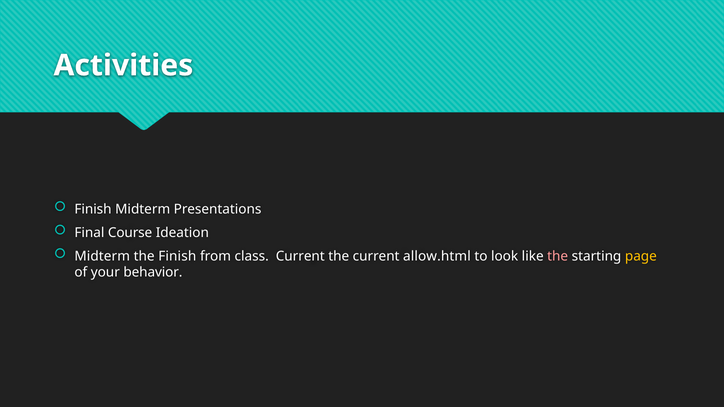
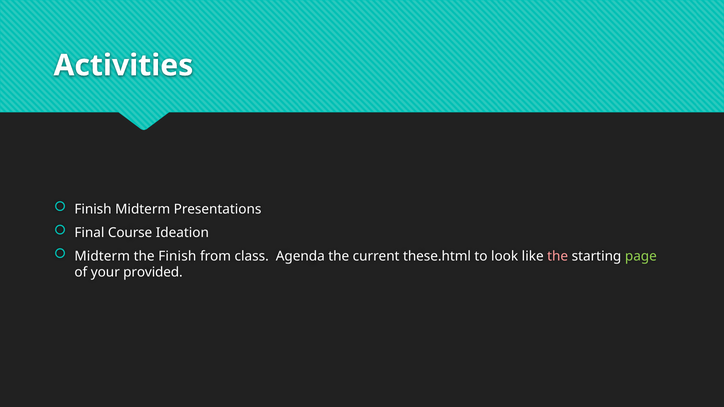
class Current: Current -> Agenda
allow.html: allow.html -> these.html
page colour: yellow -> light green
behavior: behavior -> provided
